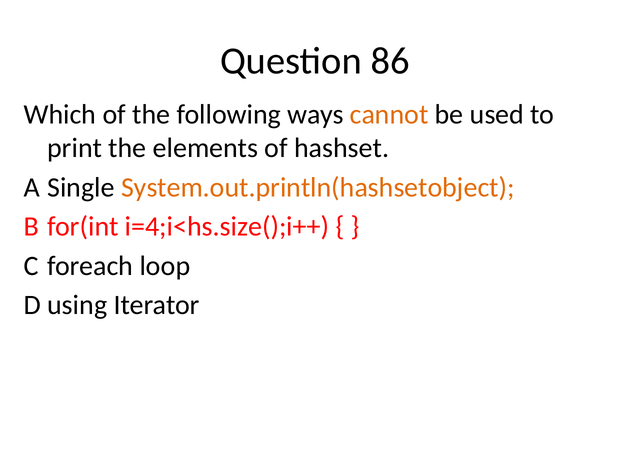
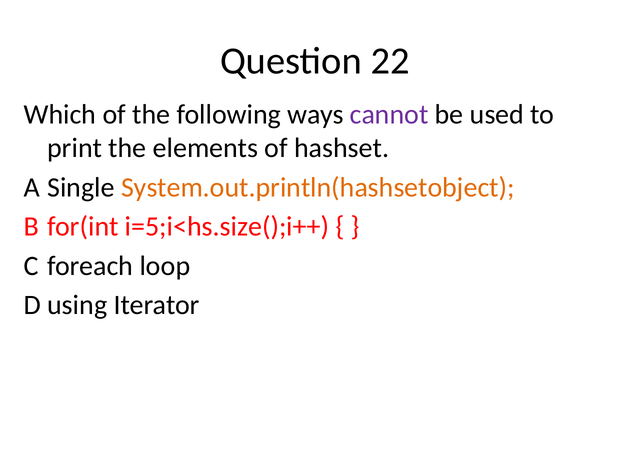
86: 86 -> 22
cannot colour: orange -> purple
i=4;i<hs.size();i++: i=4;i<hs.size();i++ -> i=5;i<hs.size();i++
